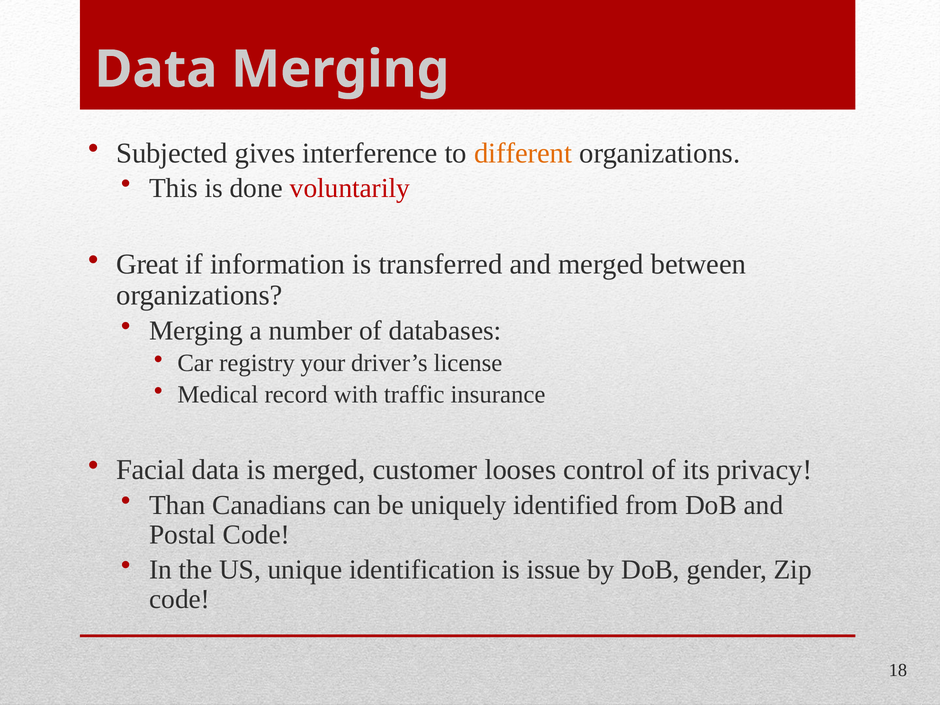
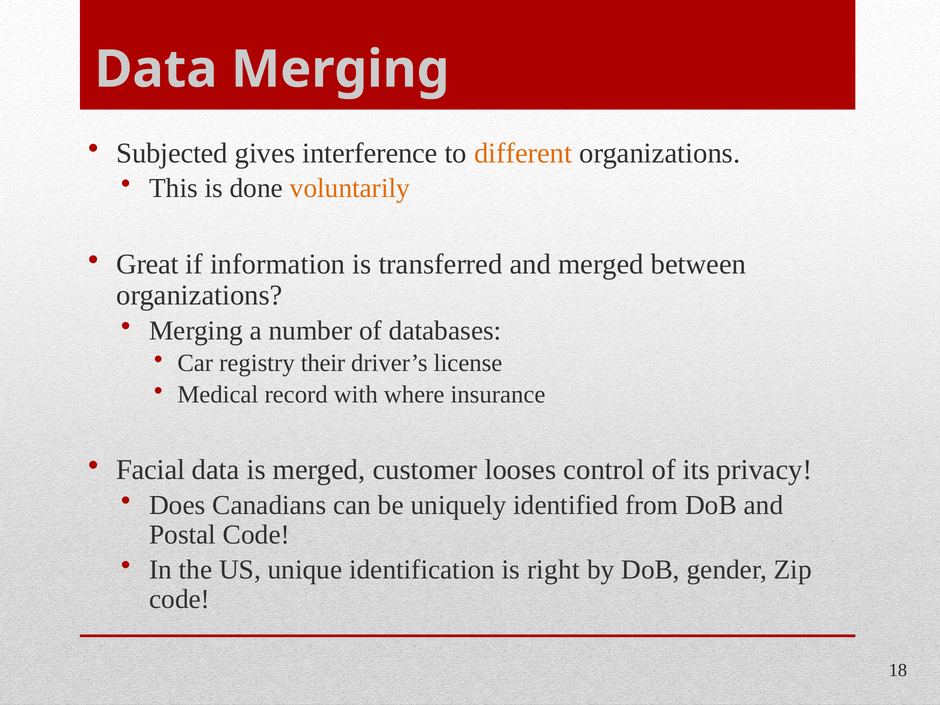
voluntarily colour: red -> orange
your: your -> their
traffic: traffic -> where
Than: Than -> Does
issue: issue -> right
